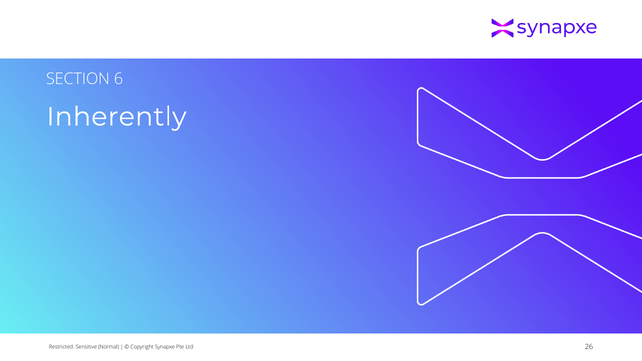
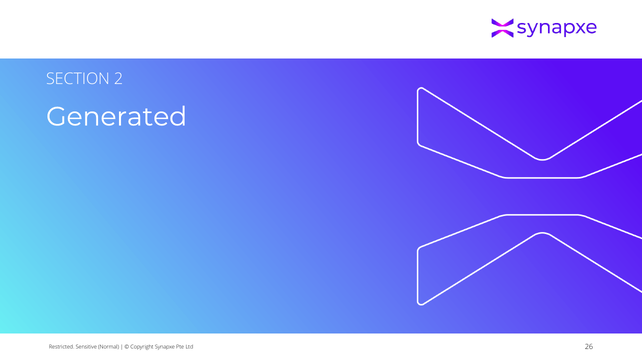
6: 6 -> 2
Inherently: Inherently -> Generated
